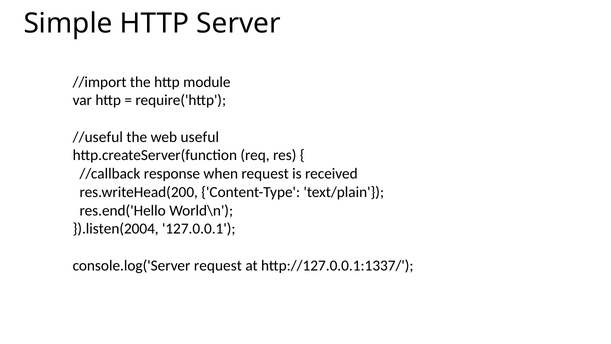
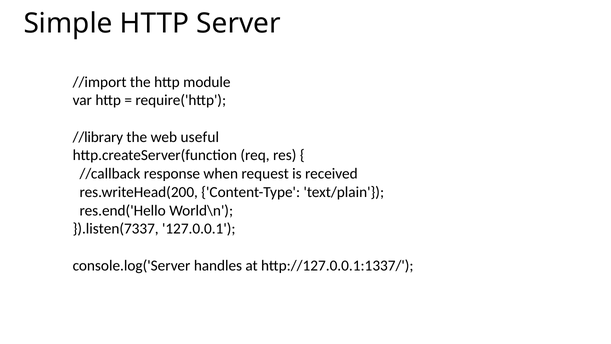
//useful: //useful -> //library
}).listen(2004: }).listen(2004 -> }).listen(7337
console.log('Server request: request -> handles
